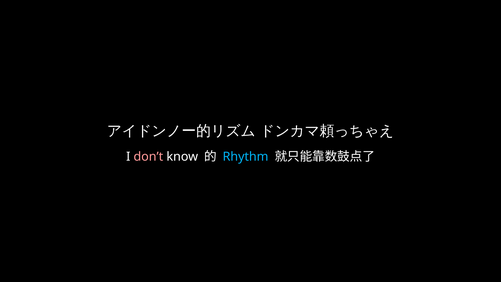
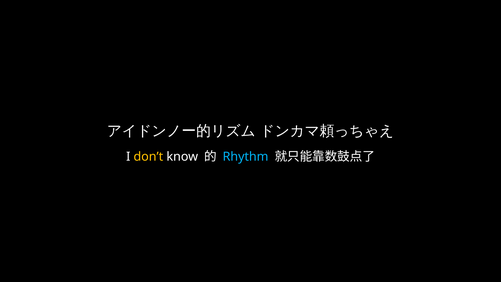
don’t colour: pink -> yellow
